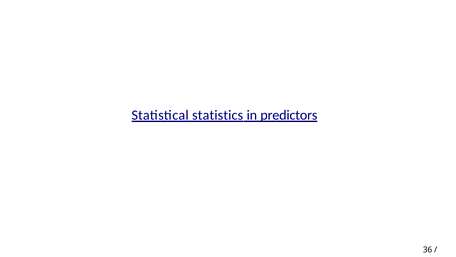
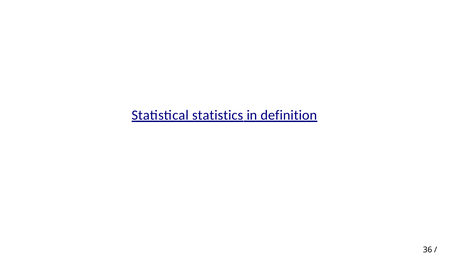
predictors: predictors -> definition
